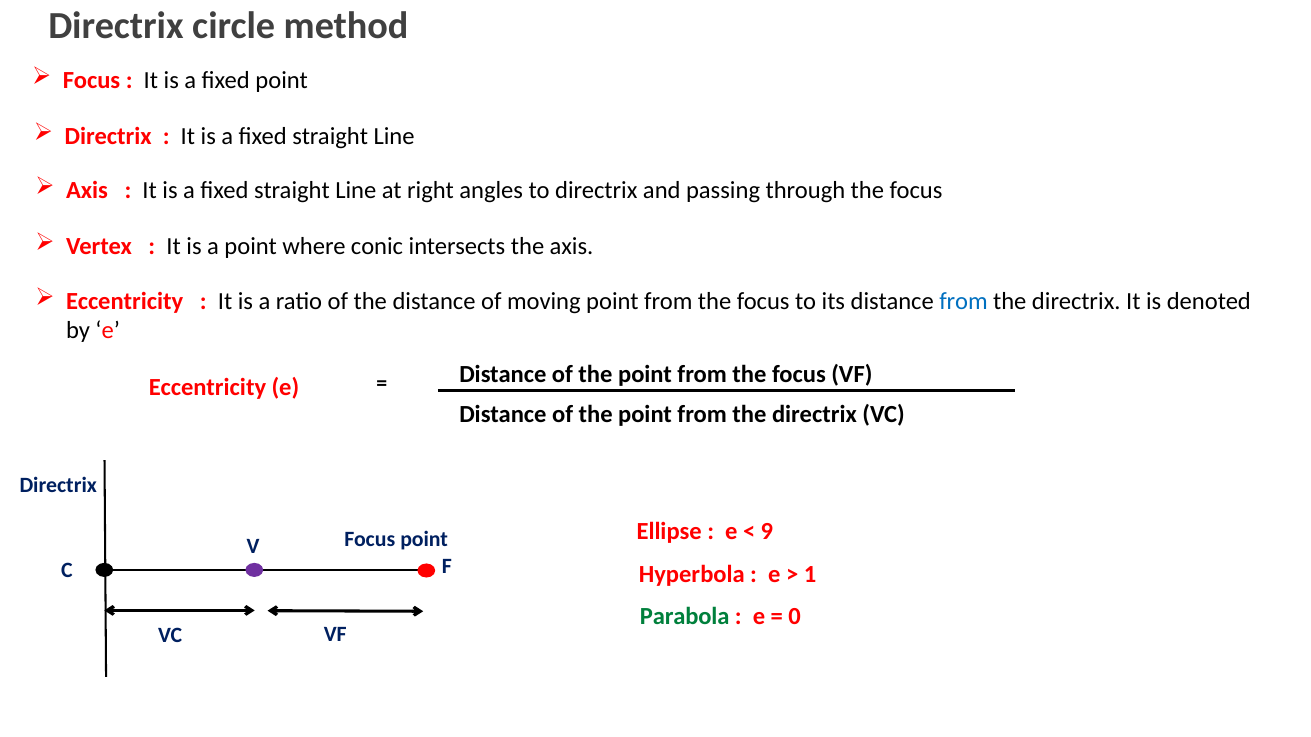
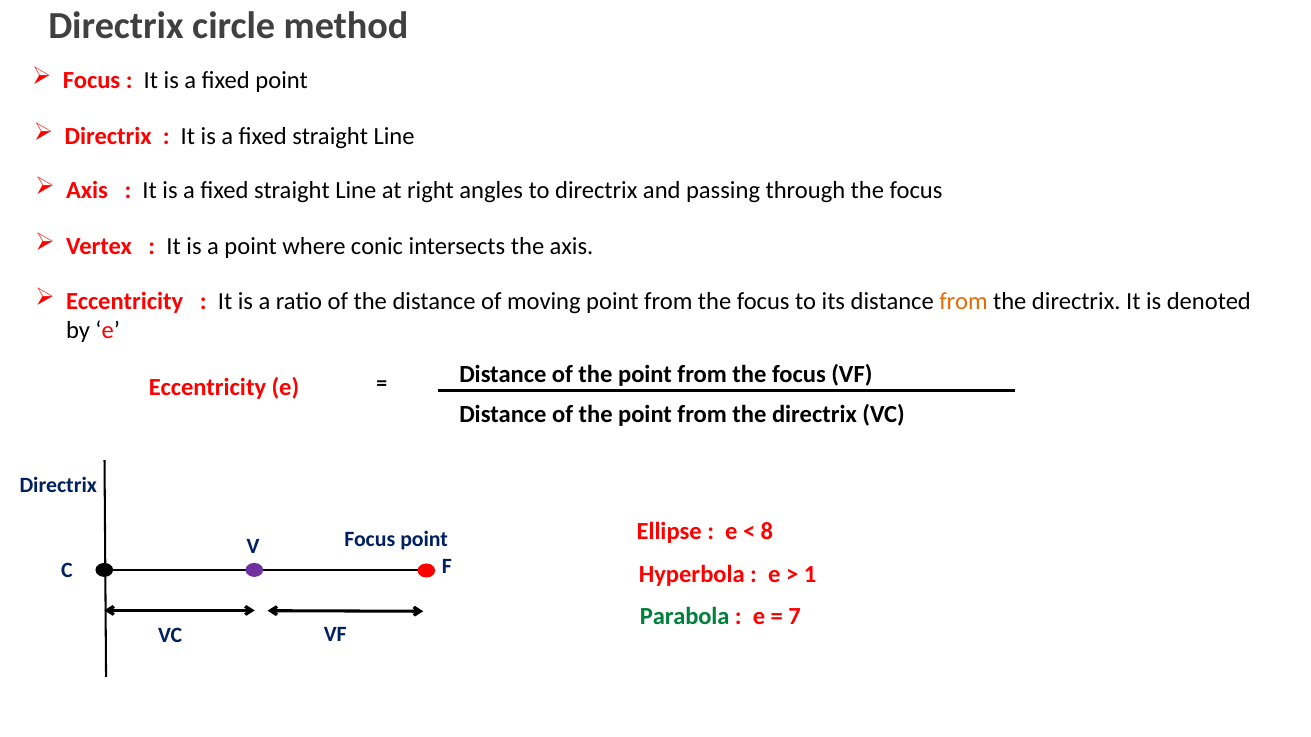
from at (963, 301) colour: blue -> orange
9: 9 -> 8
0: 0 -> 7
